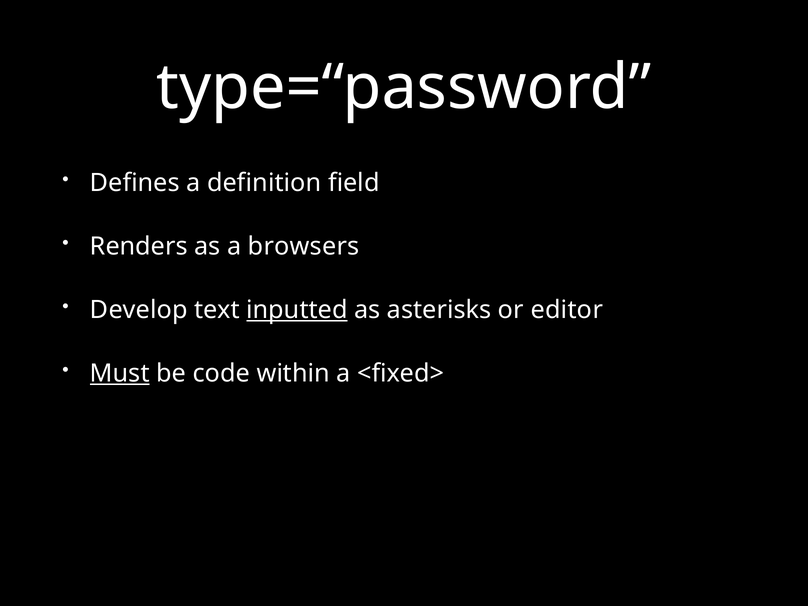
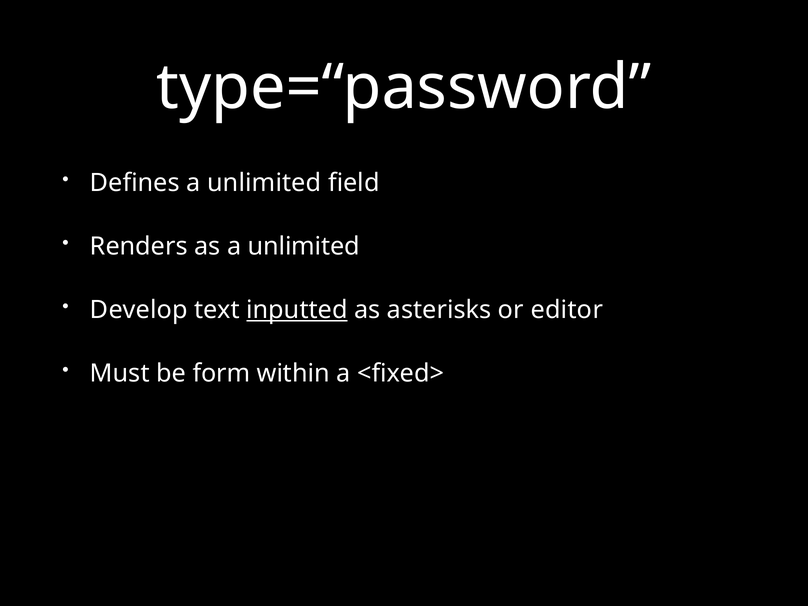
Defines a definition: definition -> unlimited
as a browsers: browsers -> unlimited
Must underline: present -> none
code: code -> form
